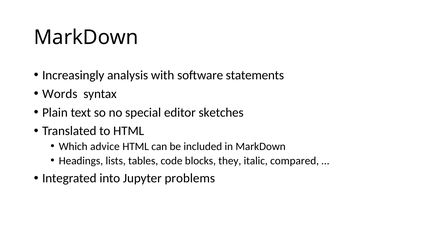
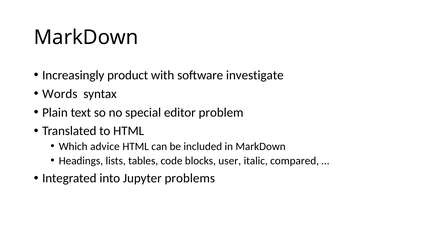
analysis: analysis -> product
statements: statements -> investigate
sketches: sketches -> problem
they: they -> user
